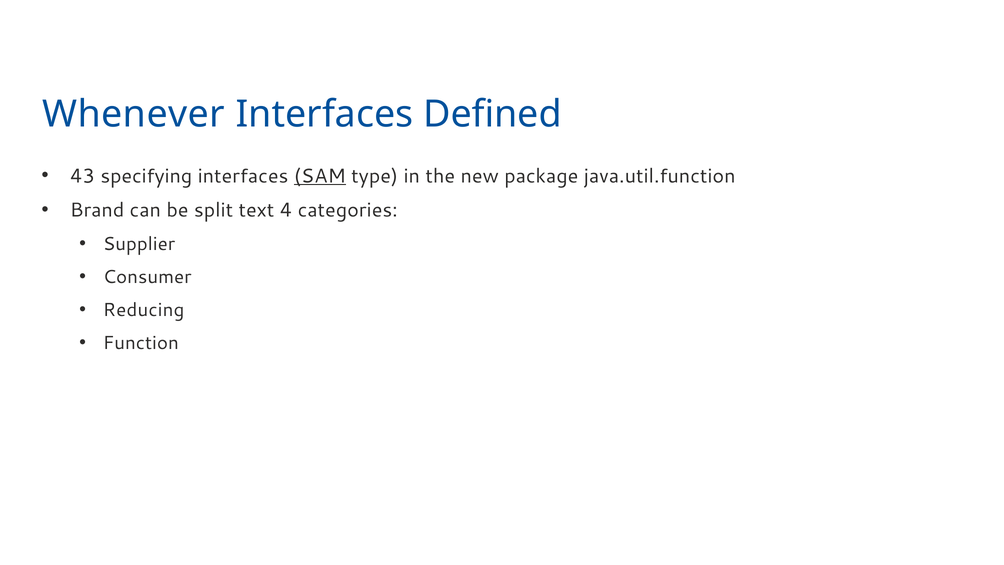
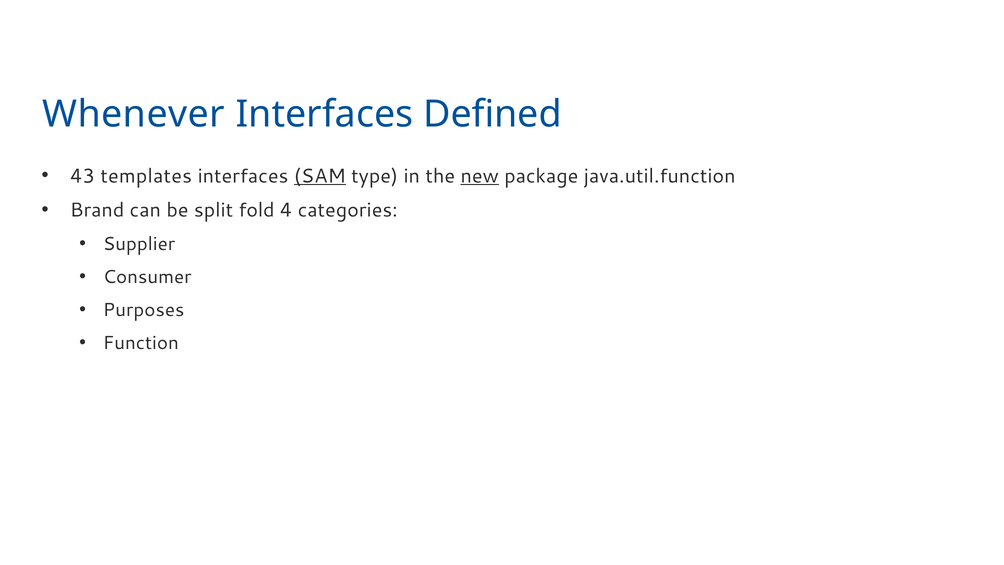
specifying: specifying -> templates
new underline: none -> present
text: text -> fold
Reducing: Reducing -> Purposes
